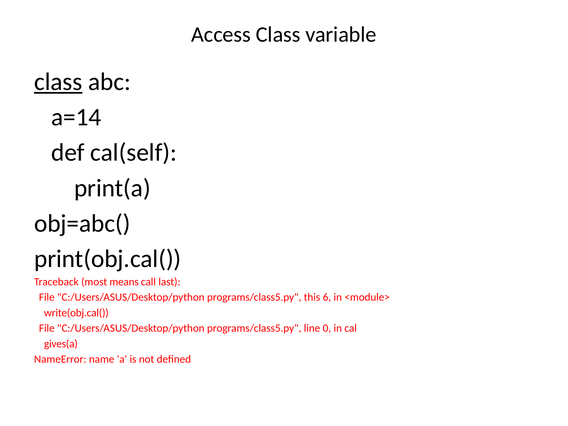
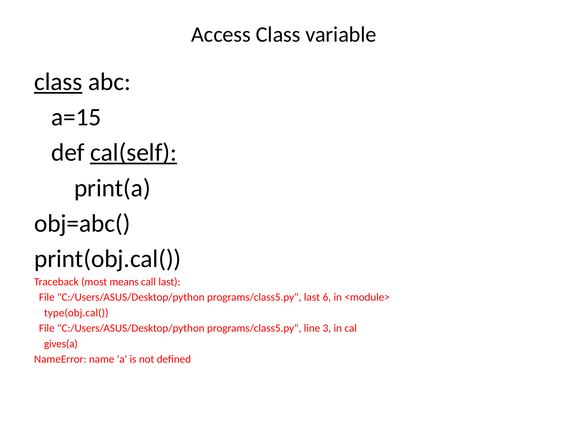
a=14: a=14 -> a=15
cal(self underline: none -> present
programs/class5.py this: this -> last
write(obj.cal(: write(obj.cal( -> type(obj.cal(
0: 0 -> 3
